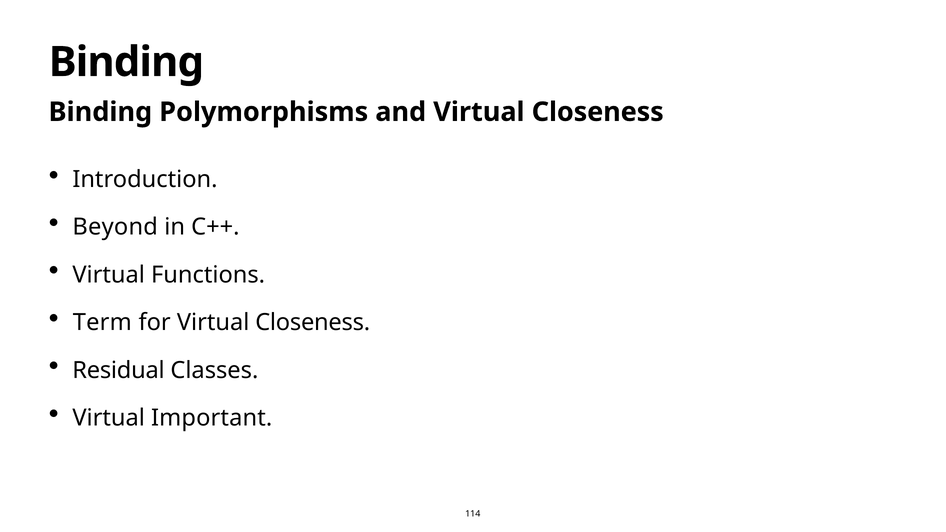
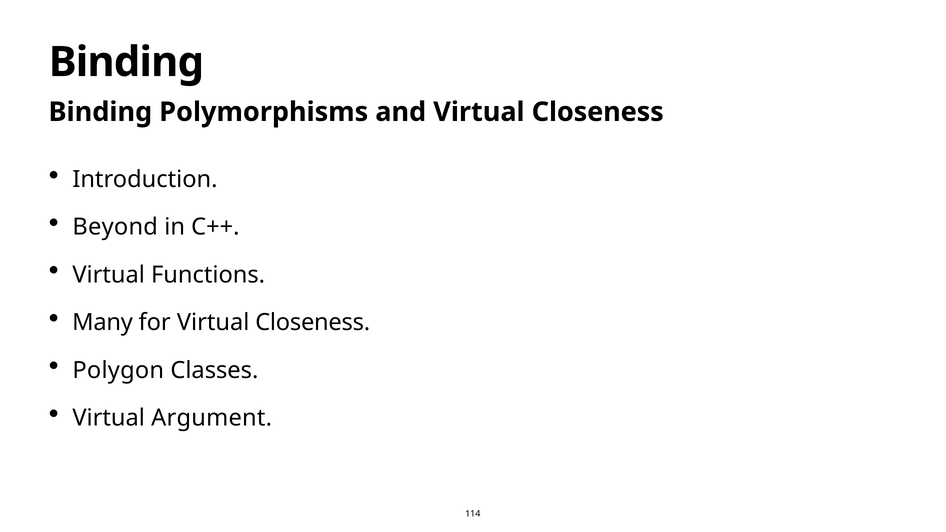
Term: Term -> Many
Residual: Residual -> Polygon
Important: Important -> Argument
